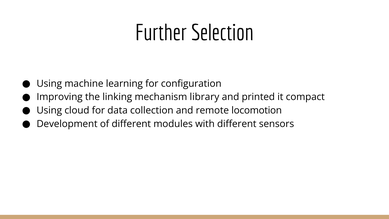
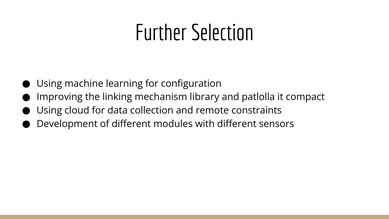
printed: printed -> patlolla
locomotion: locomotion -> constraints
